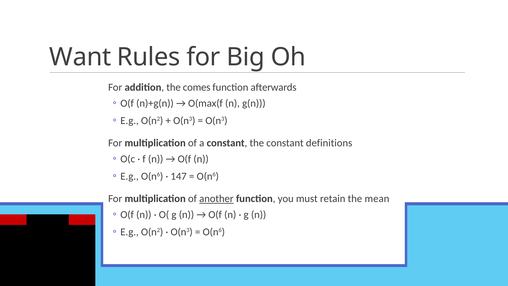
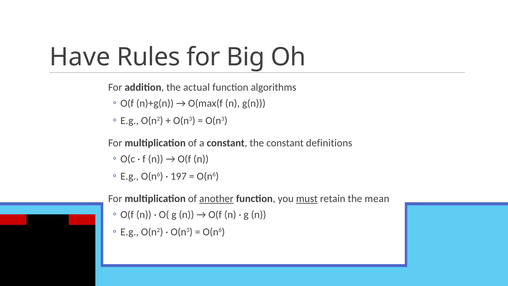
Want: Want -> Have
comes: comes -> actual
afterwards: afterwards -> algorithms
147: 147 -> 197
must underline: none -> present
